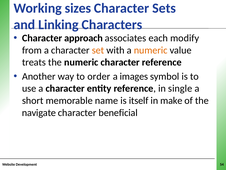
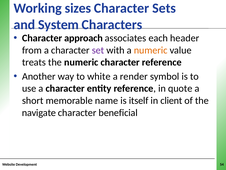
Linking: Linking -> System
modify: modify -> header
set colour: orange -> purple
order: order -> white
images: images -> render
single: single -> quote
make: make -> client
